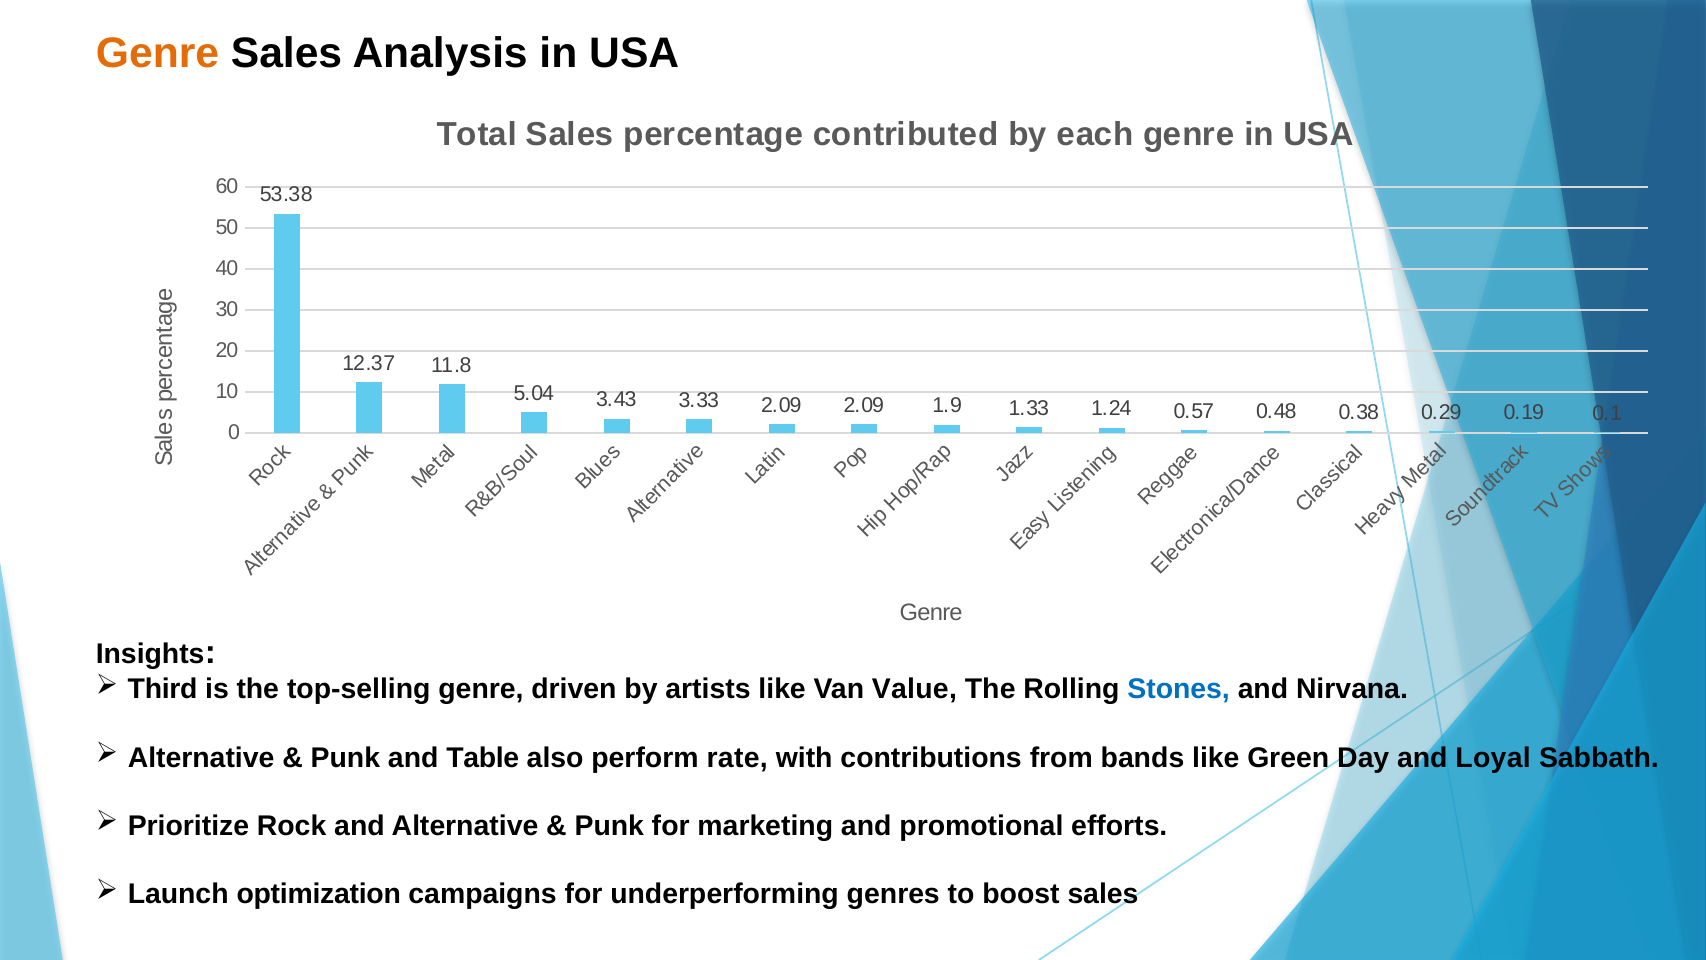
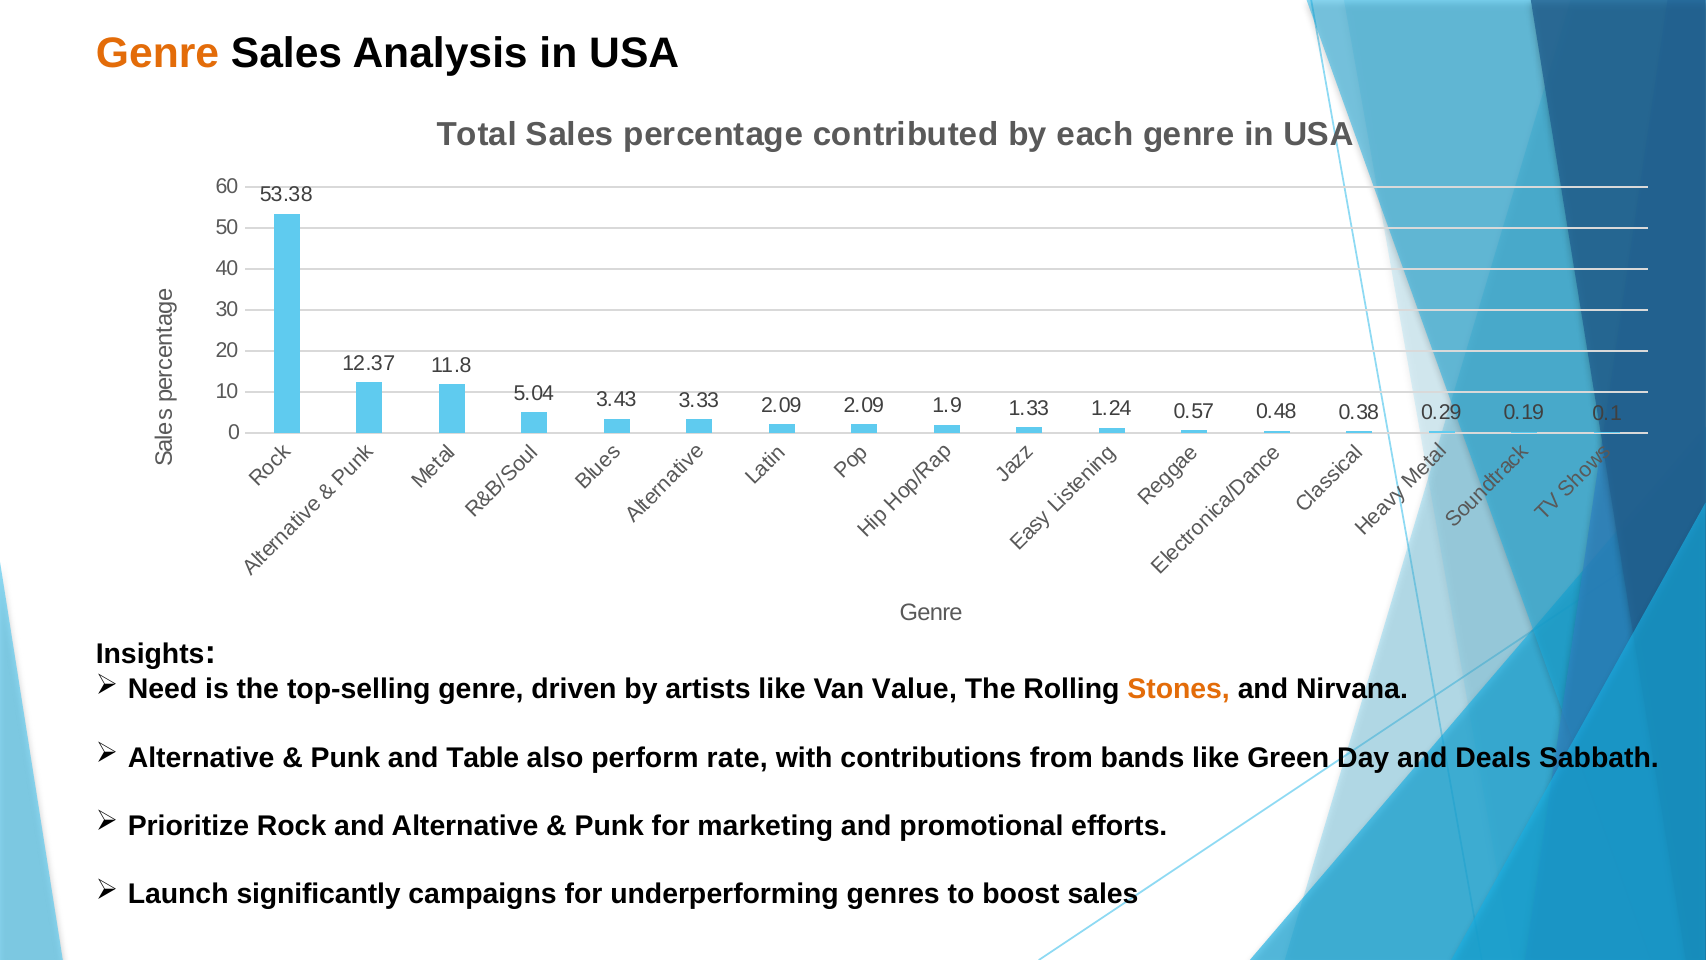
Third: Third -> Need
Stones colour: blue -> orange
Loyal: Loyal -> Deals
optimization: optimization -> significantly
